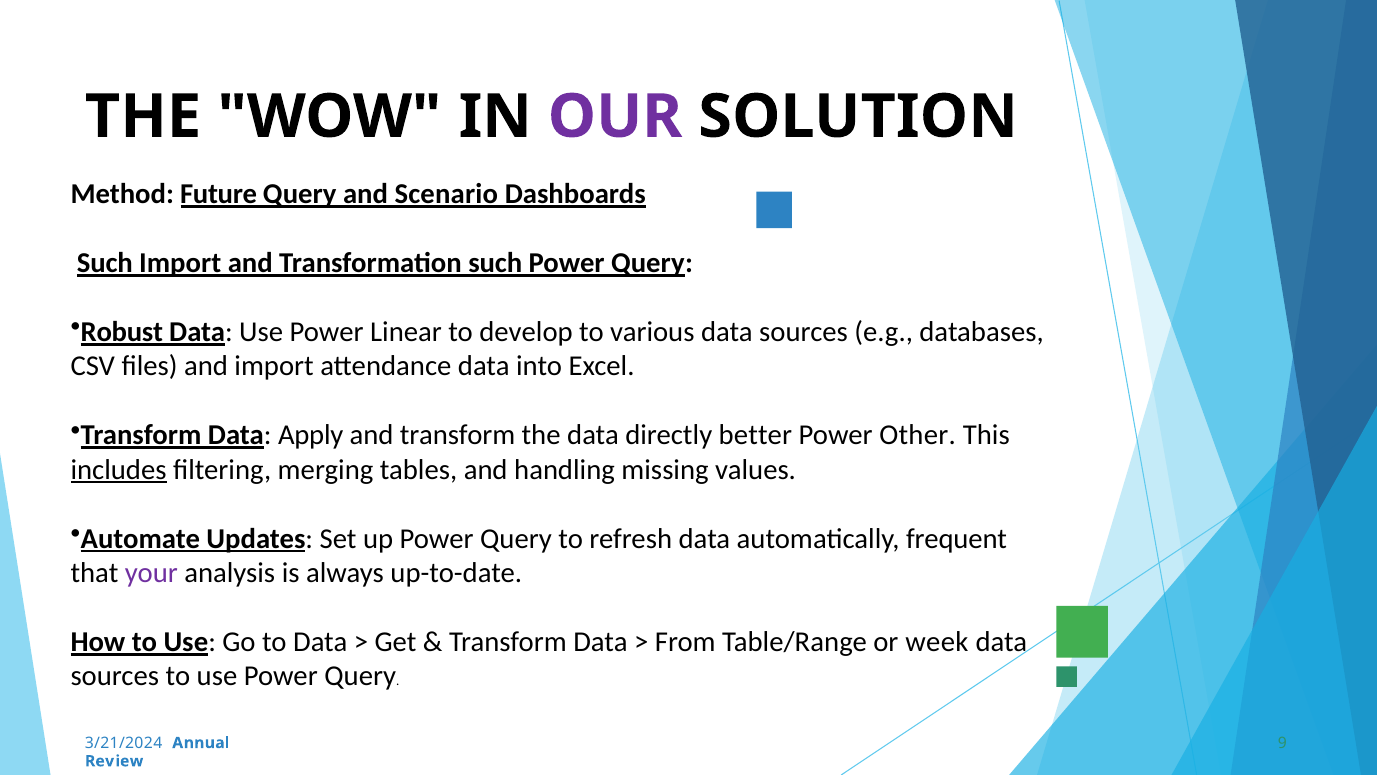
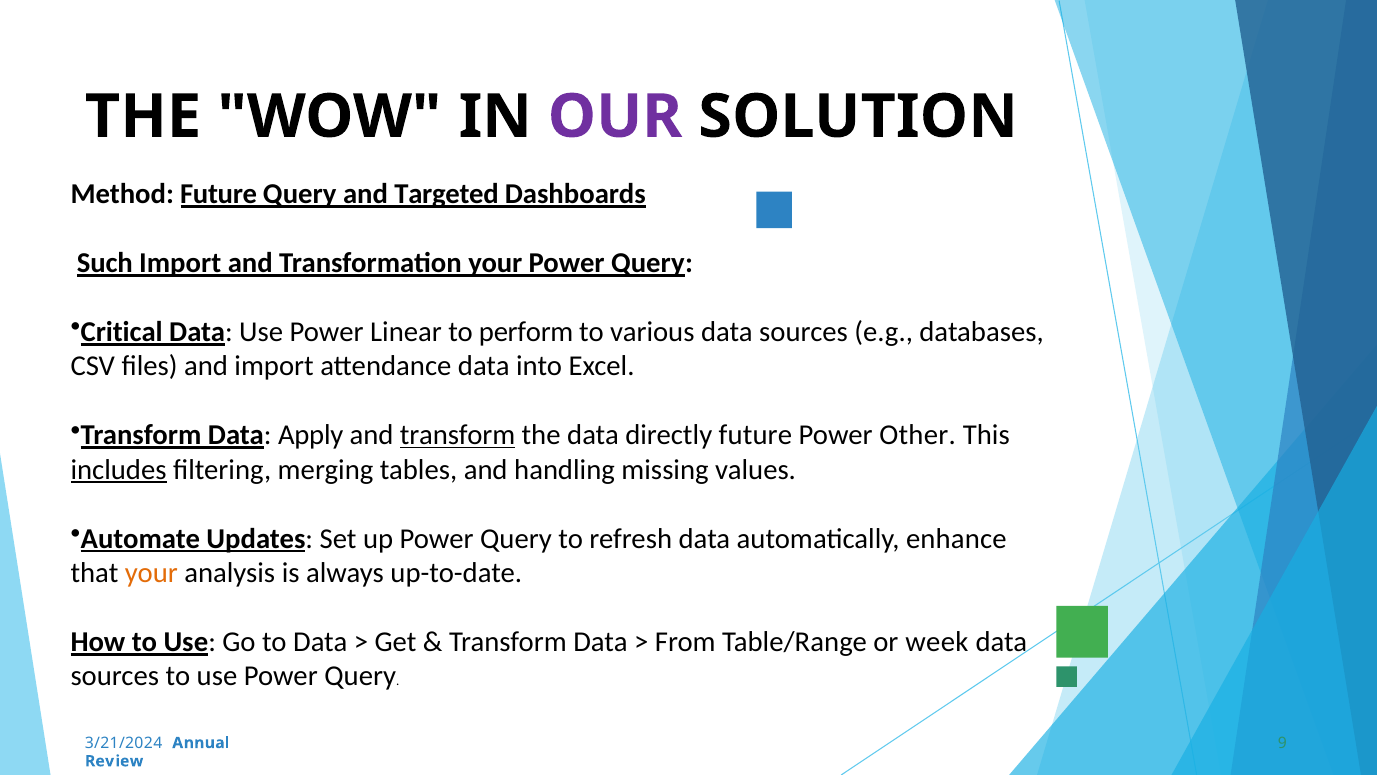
Scenario: Scenario -> Targeted
Transformation such: such -> your
Robust: Robust -> Critical
develop: develop -> perform
transform at (458, 435) underline: none -> present
directly better: better -> future
frequent: frequent -> enhance
your at (151, 573) colour: purple -> orange
